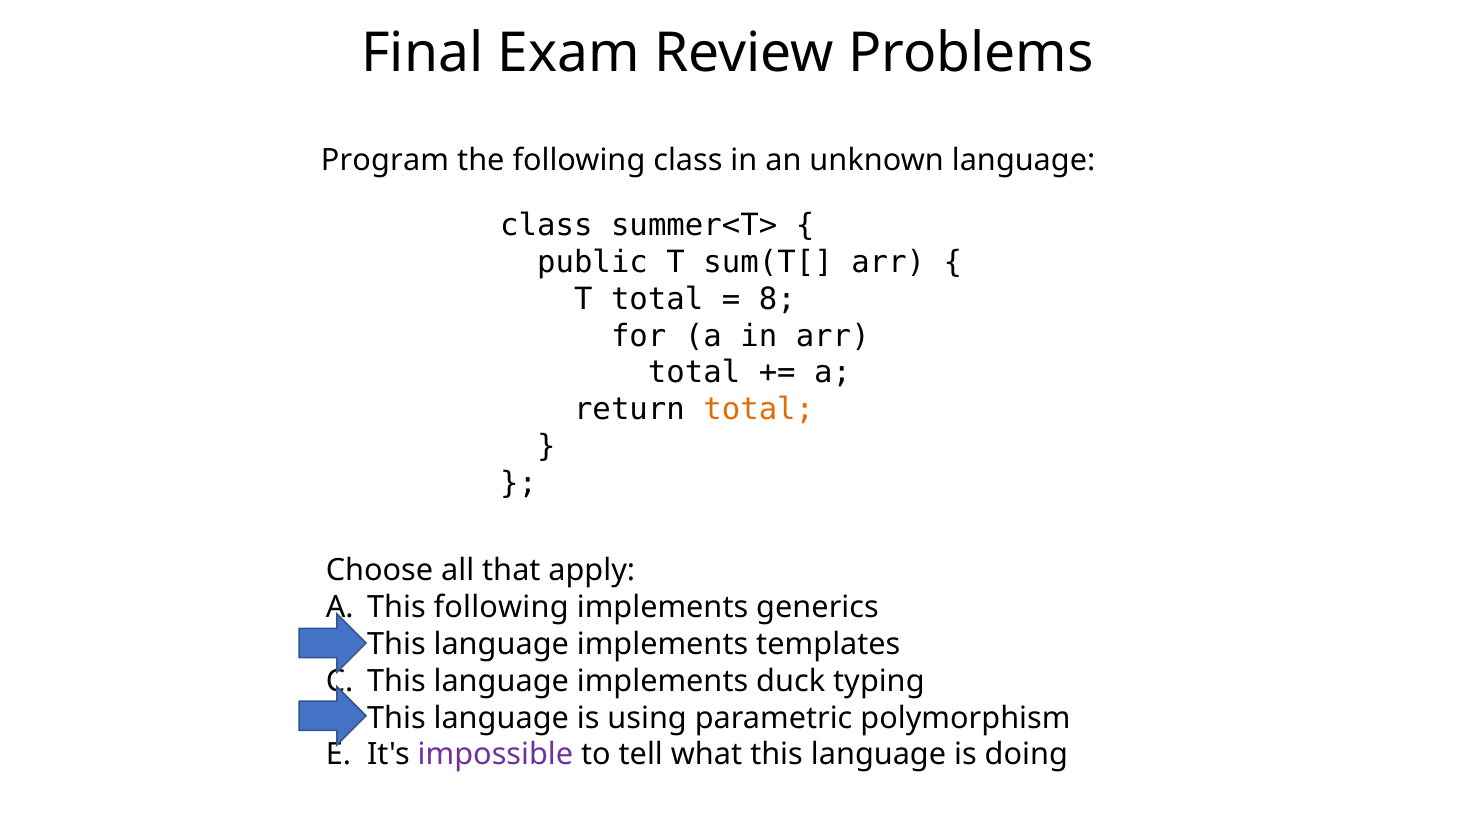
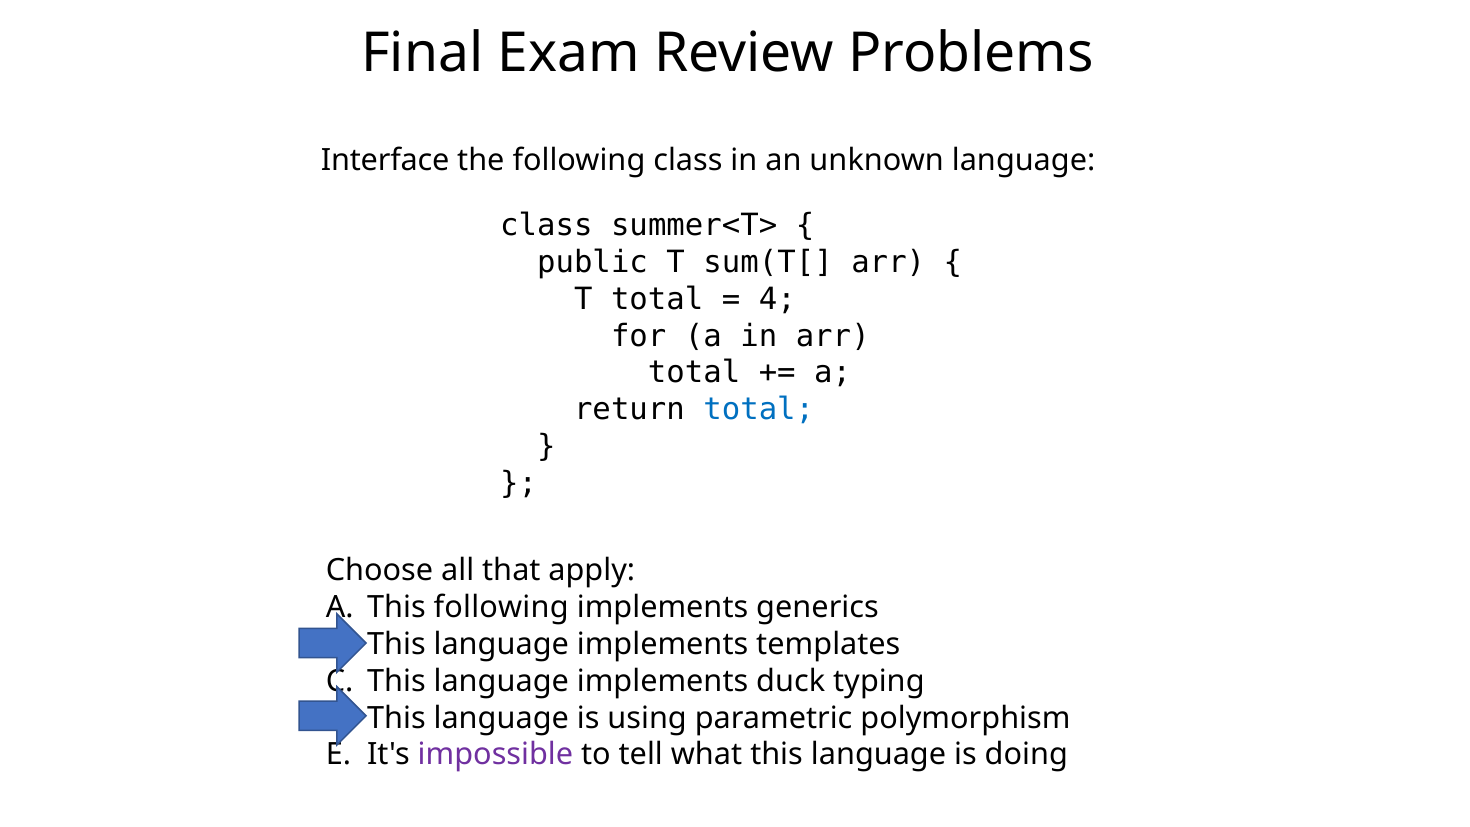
Program: Program -> Interface
8: 8 -> 4
total at (759, 409) colour: orange -> blue
